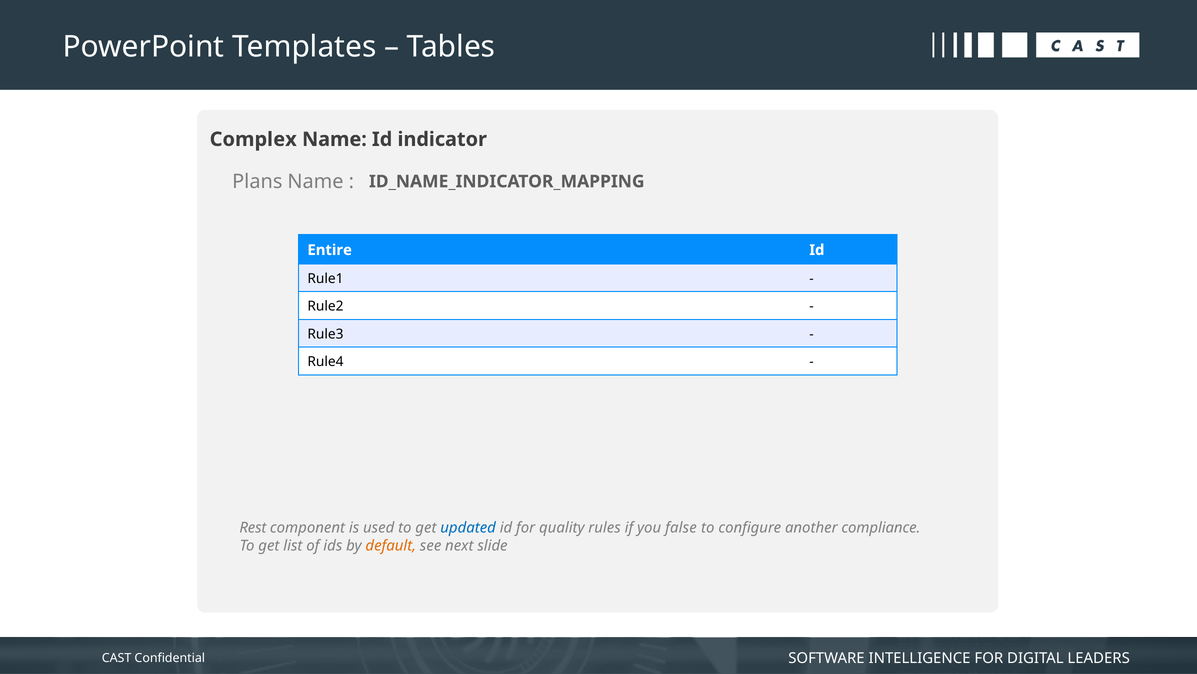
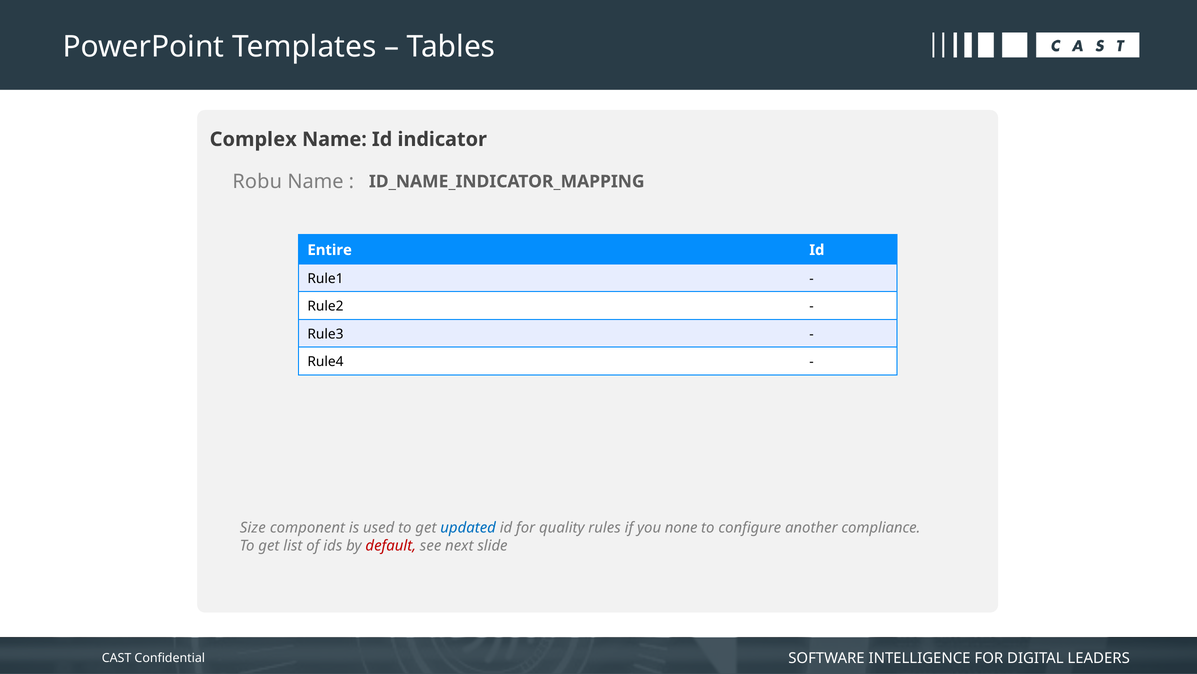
Plans: Plans -> Robu
Rest: Rest -> Size
false: false -> none
default colour: orange -> red
